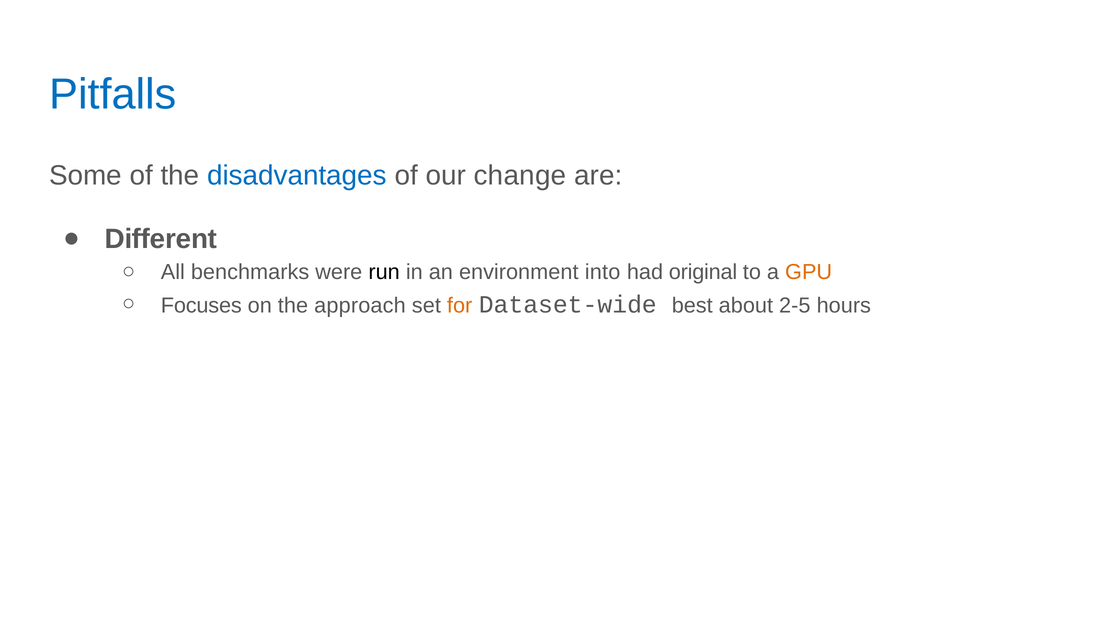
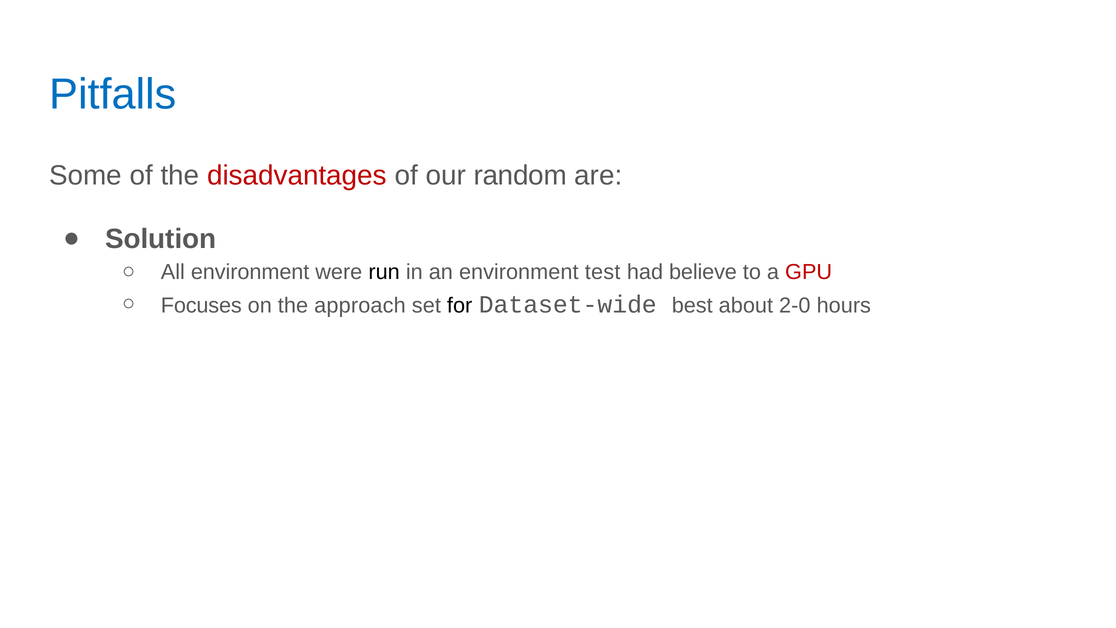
disadvantages colour: blue -> red
change: change -> random
Different: Different -> Solution
All benchmarks: benchmarks -> environment
into: into -> test
original: original -> believe
GPU colour: orange -> red
for colour: orange -> black
2-5: 2-5 -> 2-0
